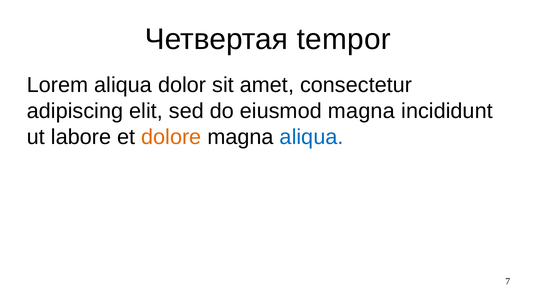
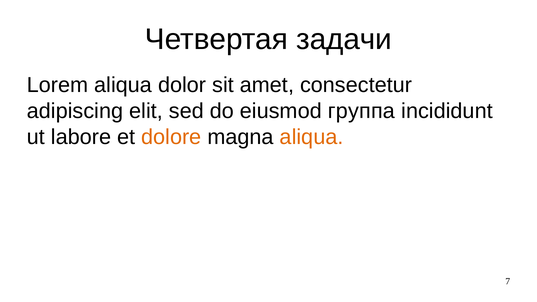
tempor: tempor -> задачи
eiusmod magna: magna -> группа
aliqua at (312, 137) colour: blue -> orange
